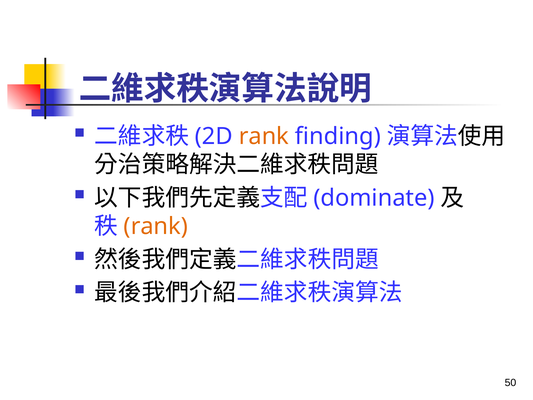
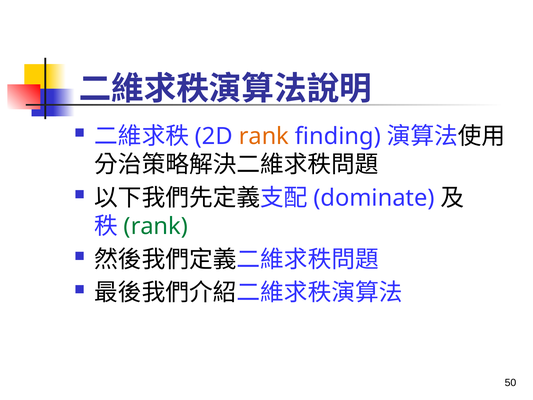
rank at (156, 226) colour: orange -> green
